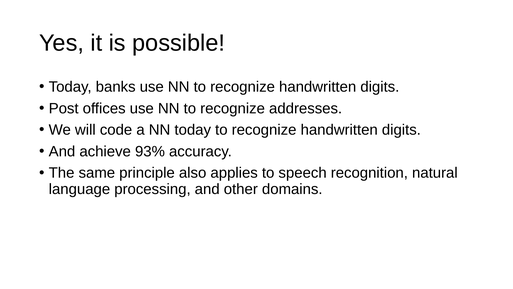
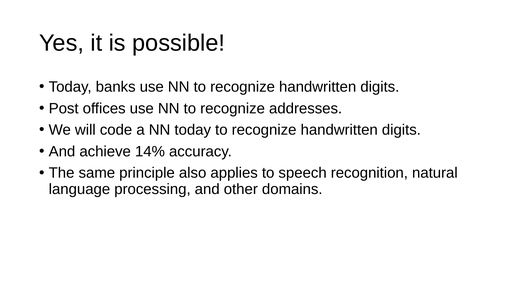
93%: 93% -> 14%
